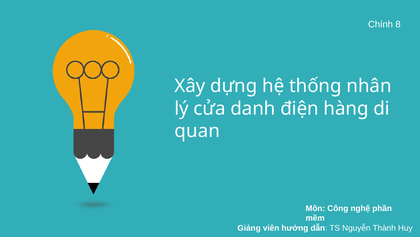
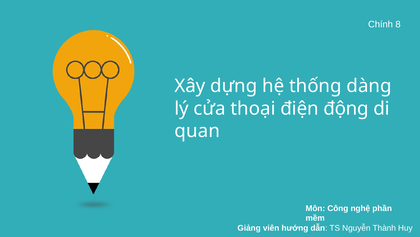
nhân: nhân -> dàng
danh: danh -> thoại
hàng: hàng -> động
